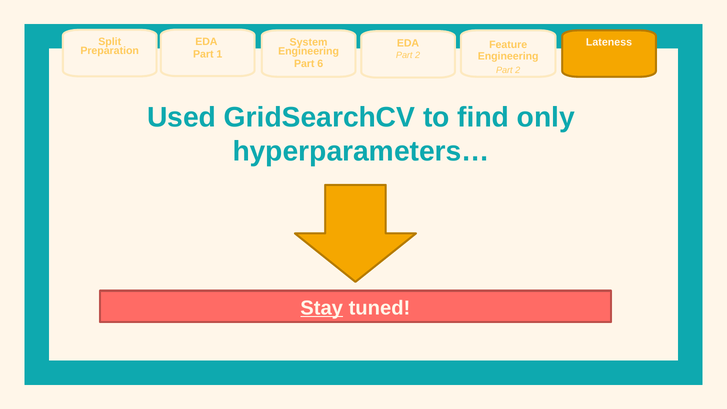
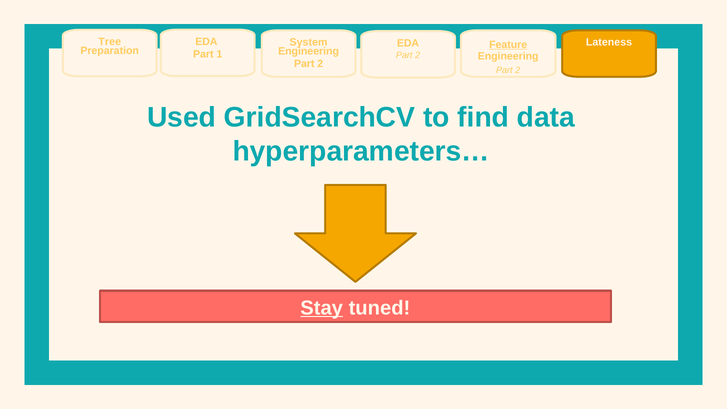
Split: Split -> Tree
Feature underline: none -> present
6 at (320, 64): 6 -> 2
only: only -> data
